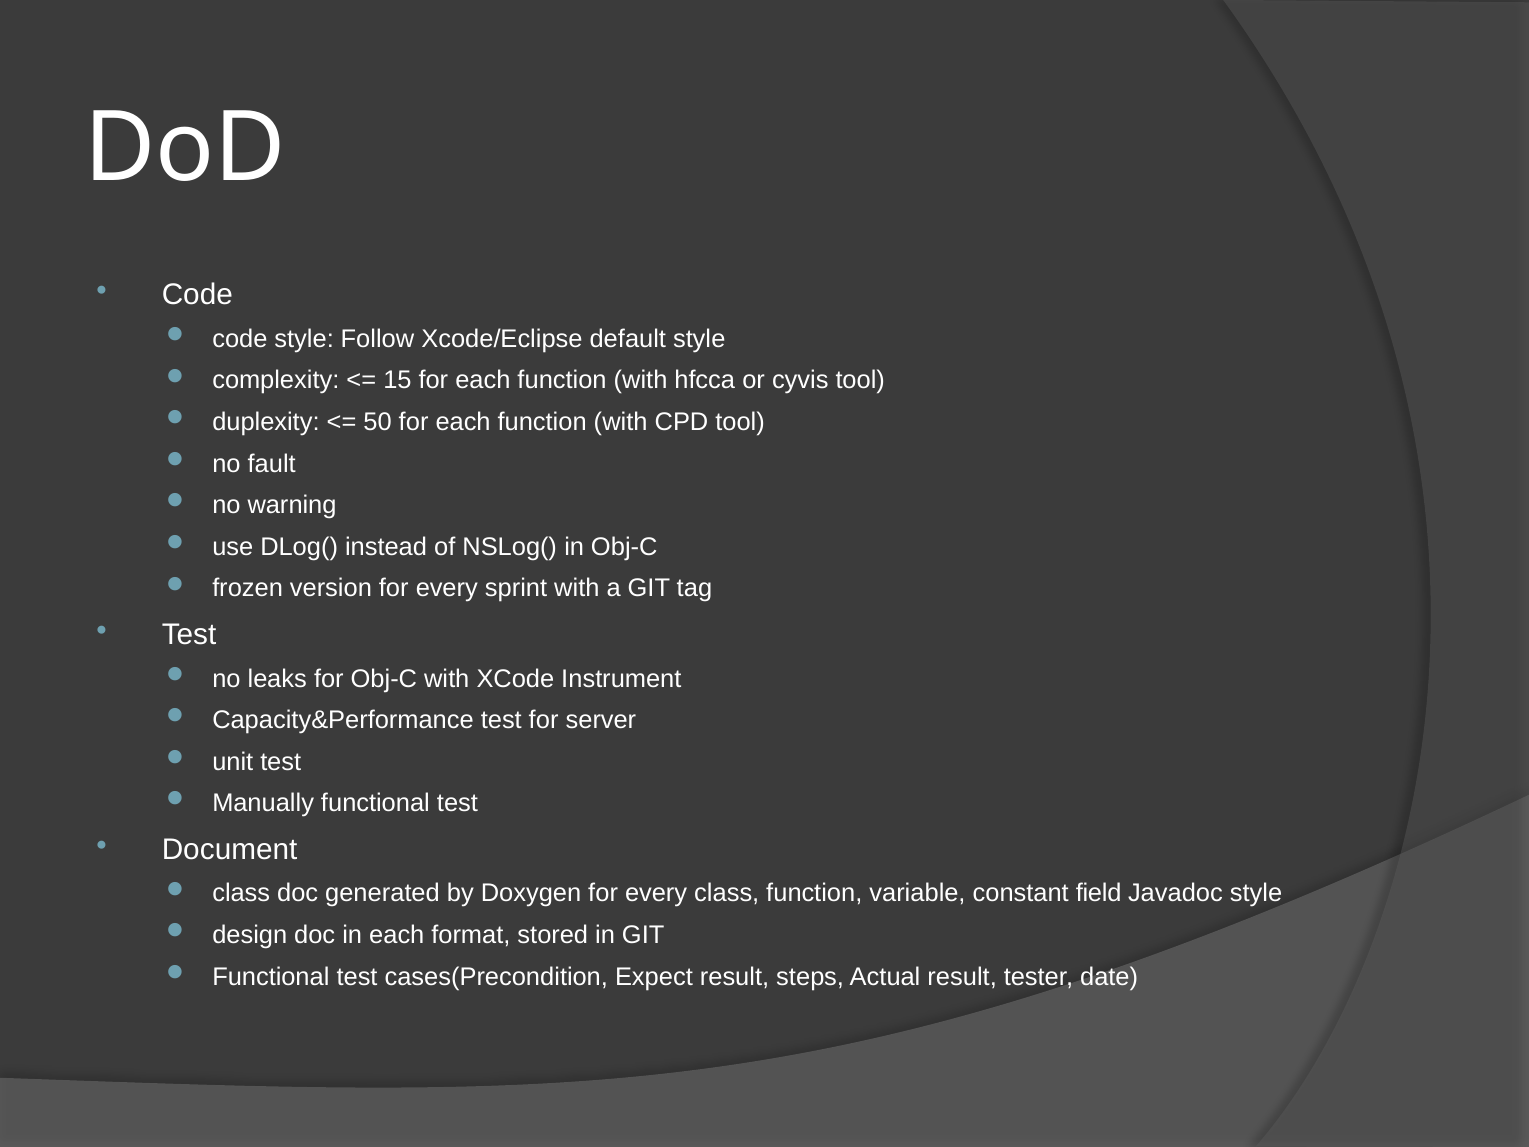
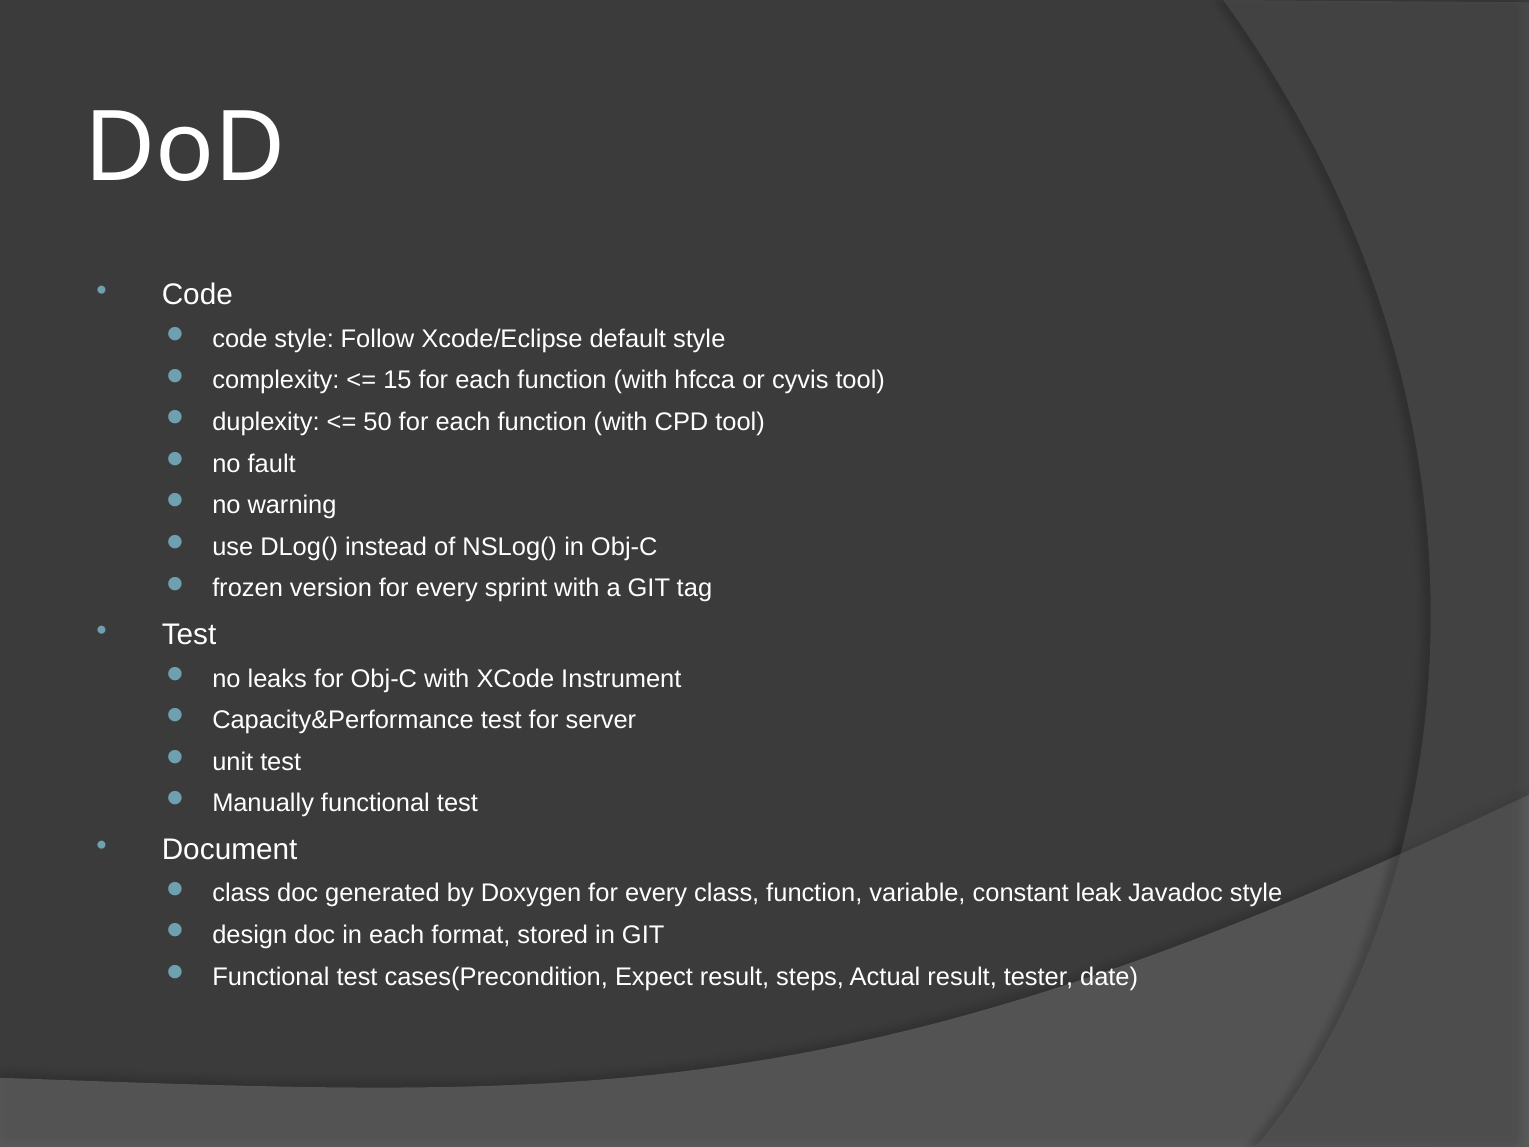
field: field -> leak
